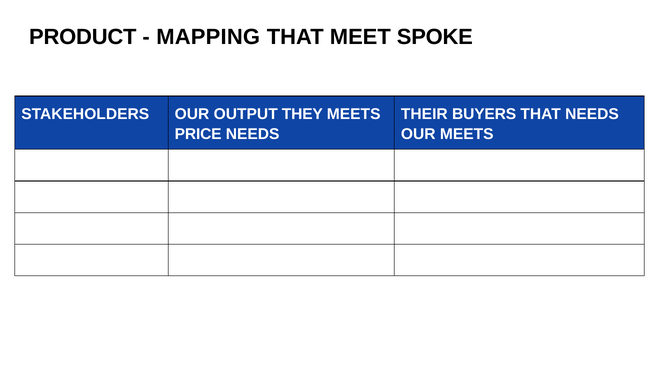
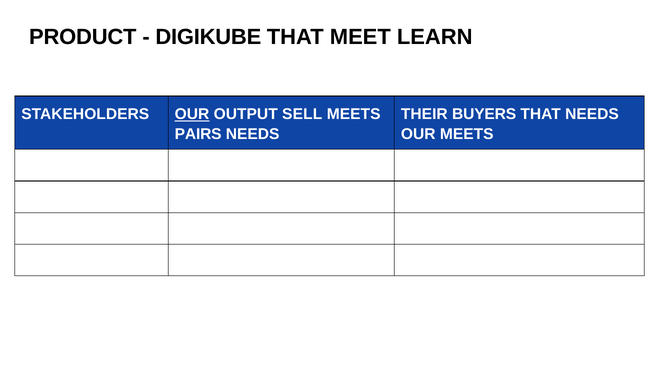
MAPPING: MAPPING -> DIGIKUBE
SPOKE: SPOKE -> LEARN
OUR at (192, 114) underline: none -> present
THEY: THEY -> SELL
PRICE: PRICE -> PAIRS
